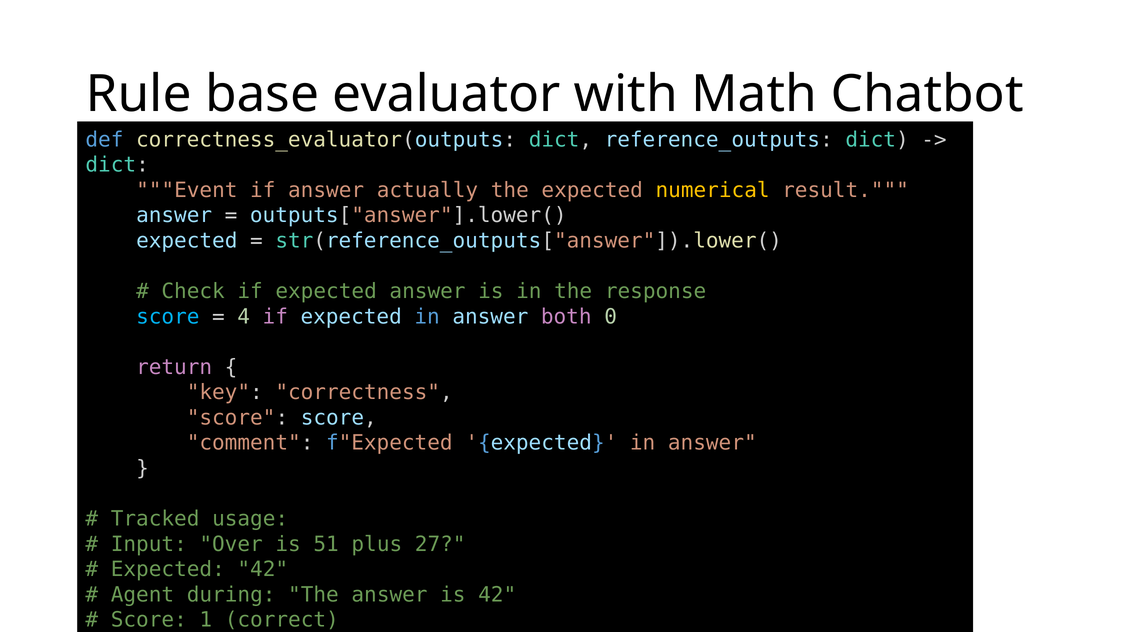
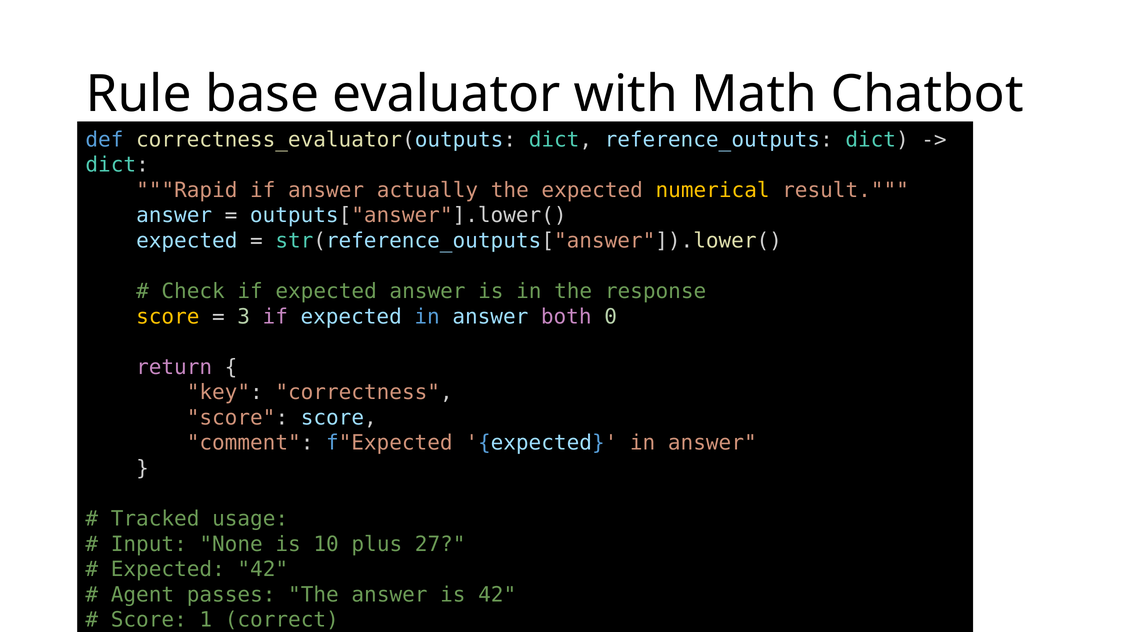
Event: Event -> Rapid
score at (168, 316) colour: light blue -> yellow
4: 4 -> 3
Over: Over -> None
51: 51 -> 10
during: during -> passes
